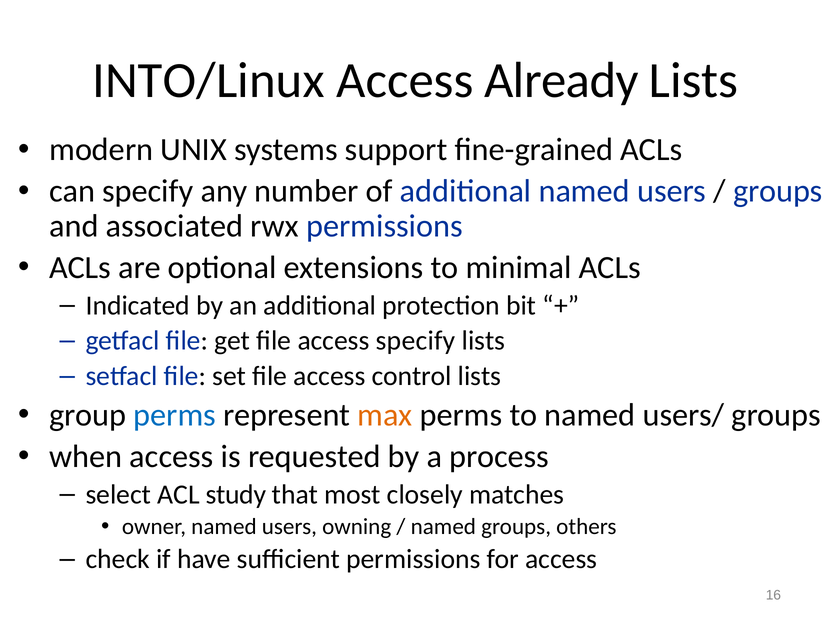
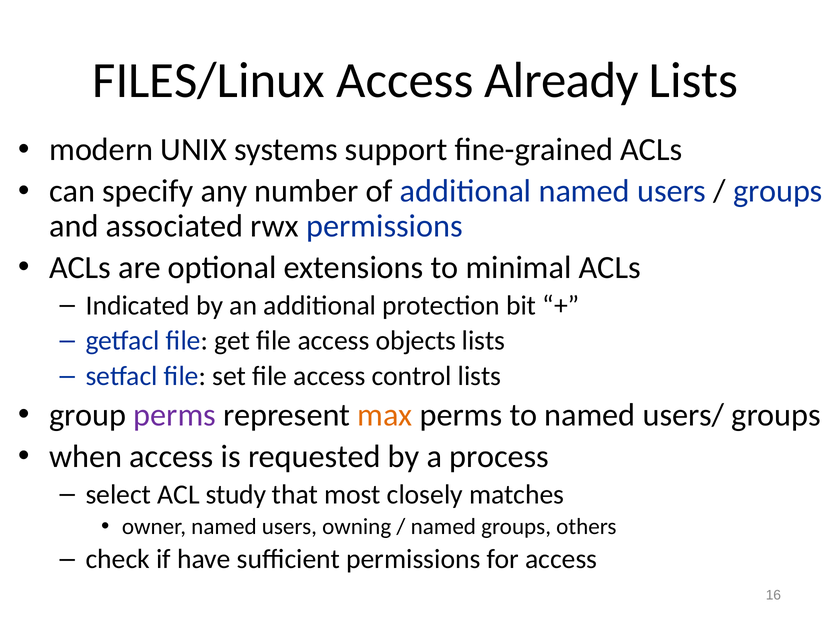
INTO/Linux: INTO/Linux -> FILES/Linux
access specify: specify -> objects
perms at (175, 415) colour: blue -> purple
